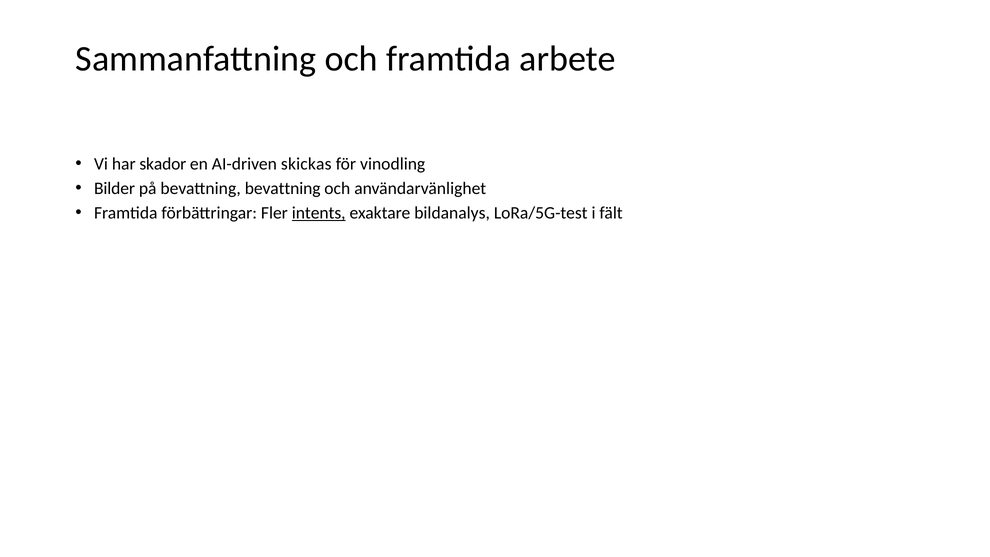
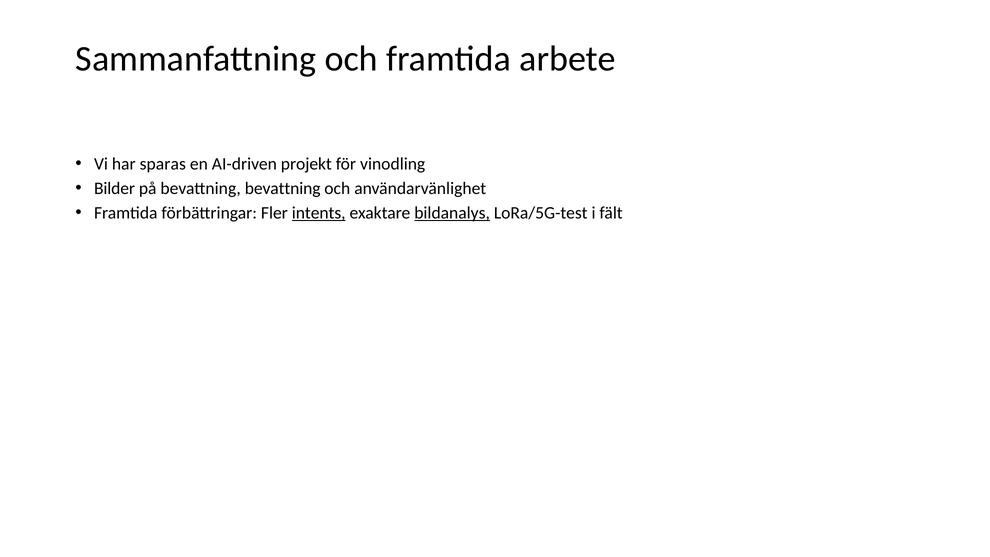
skador: skador -> sparas
skickas: skickas -> projekt
bildanalys underline: none -> present
